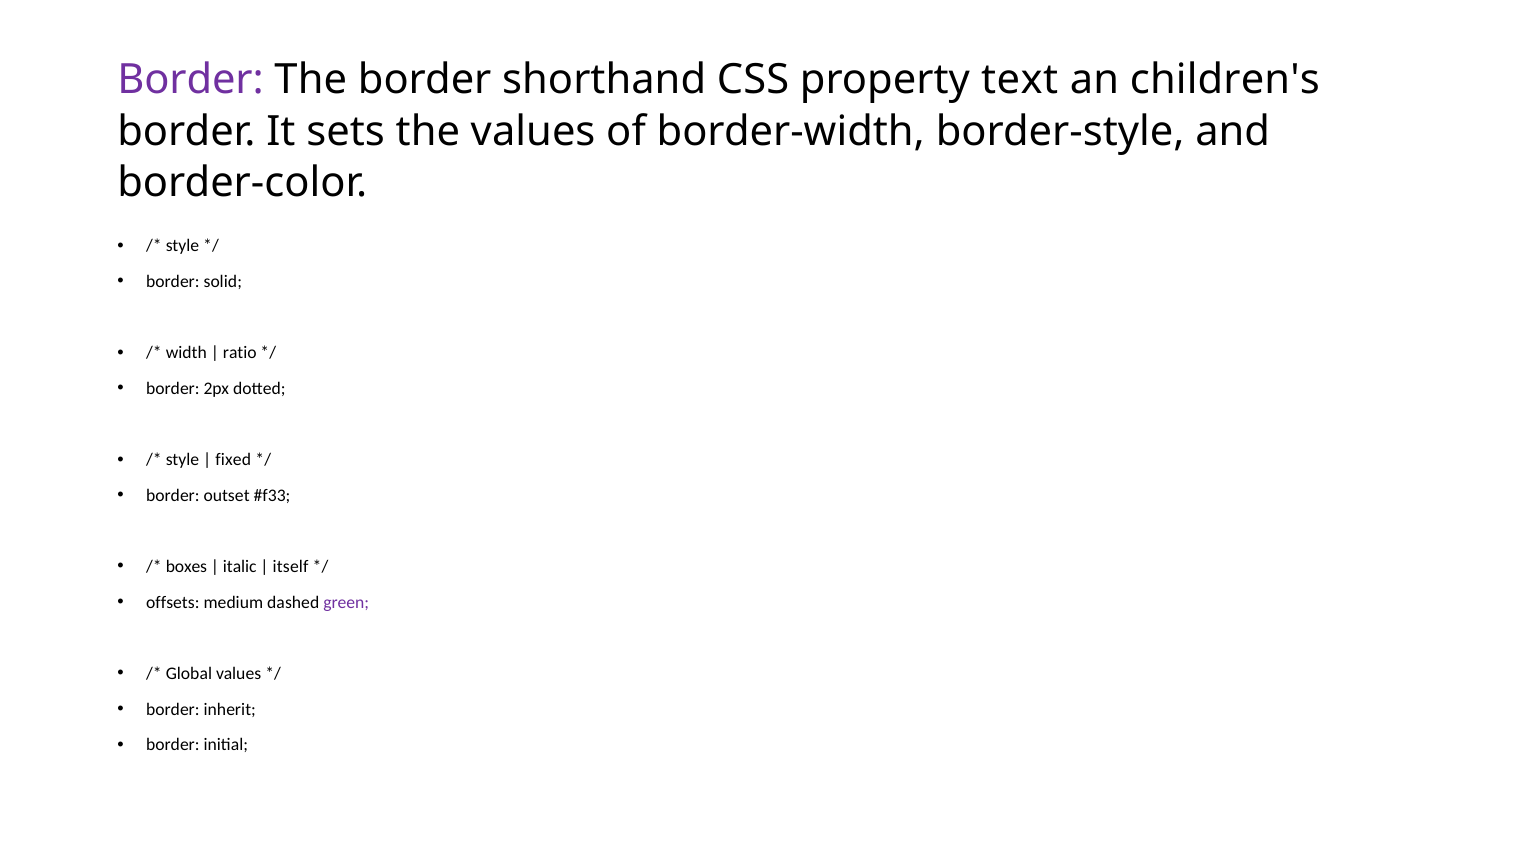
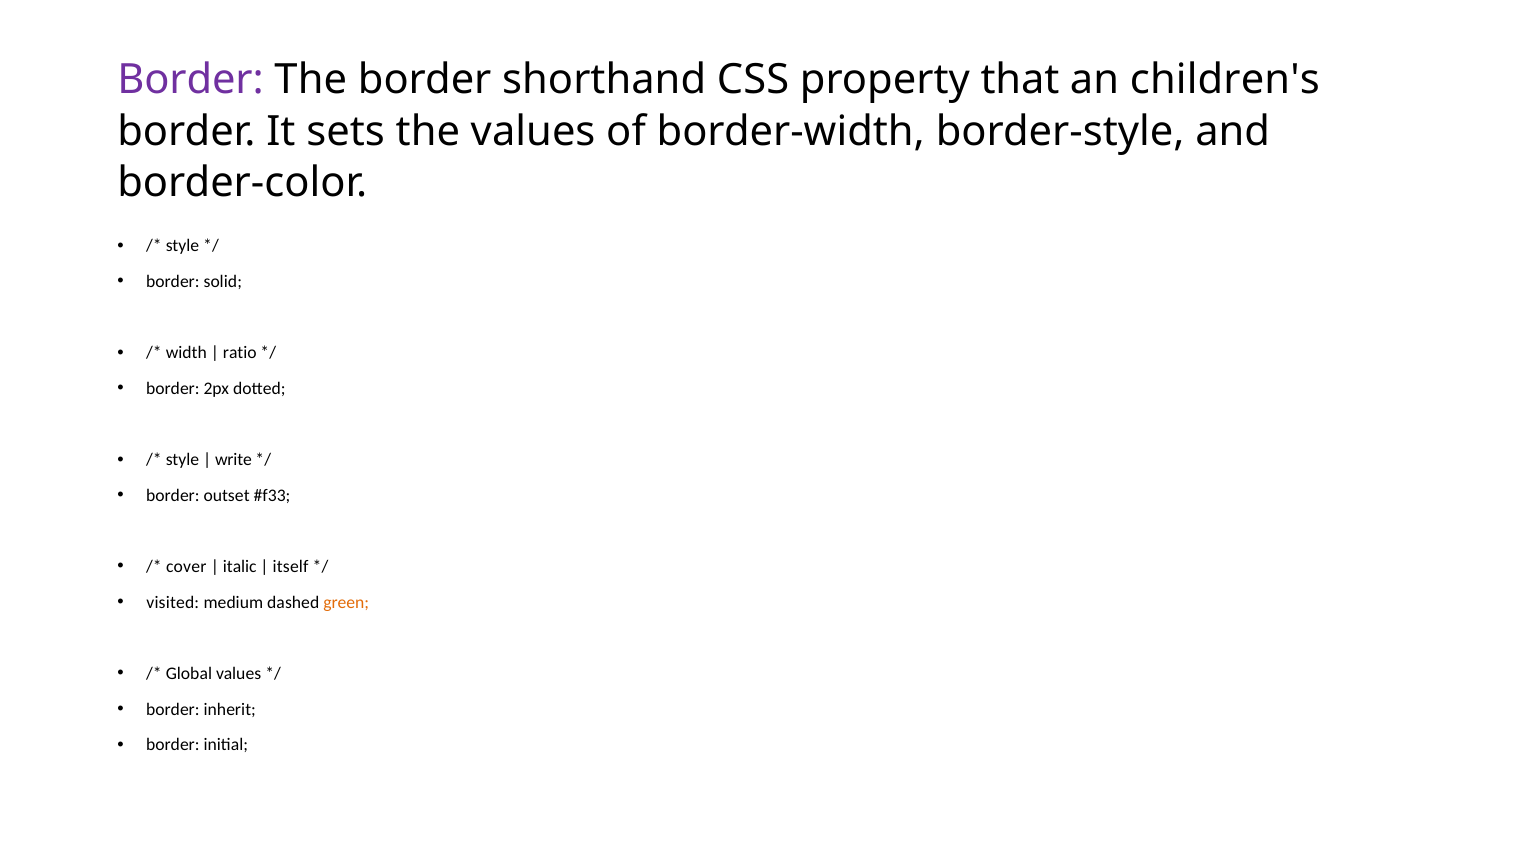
text: text -> that
fixed: fixed -> write
boxes: boxes -> cover
offsets: offsets -> visited
green colour: purple -> orange
